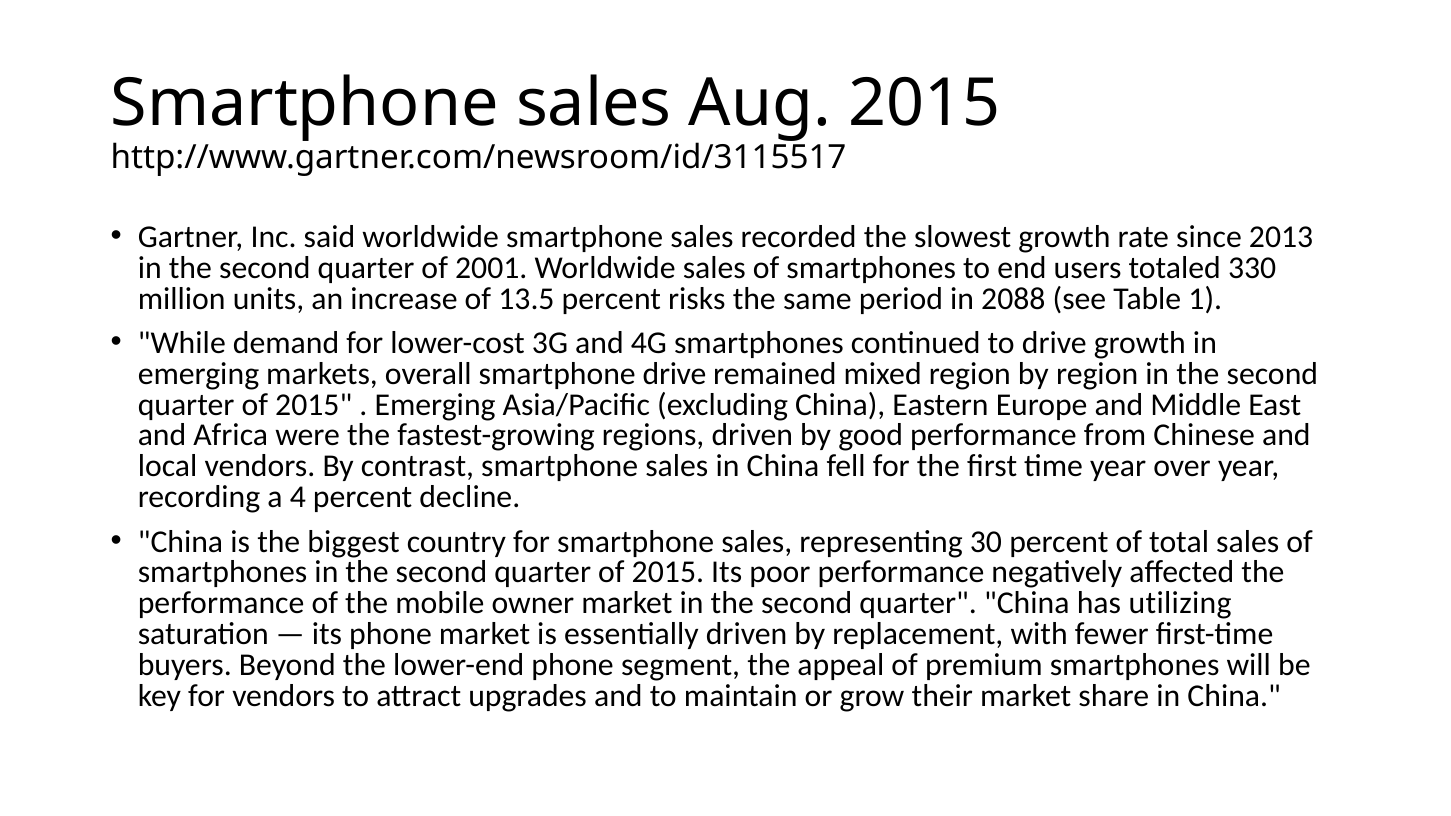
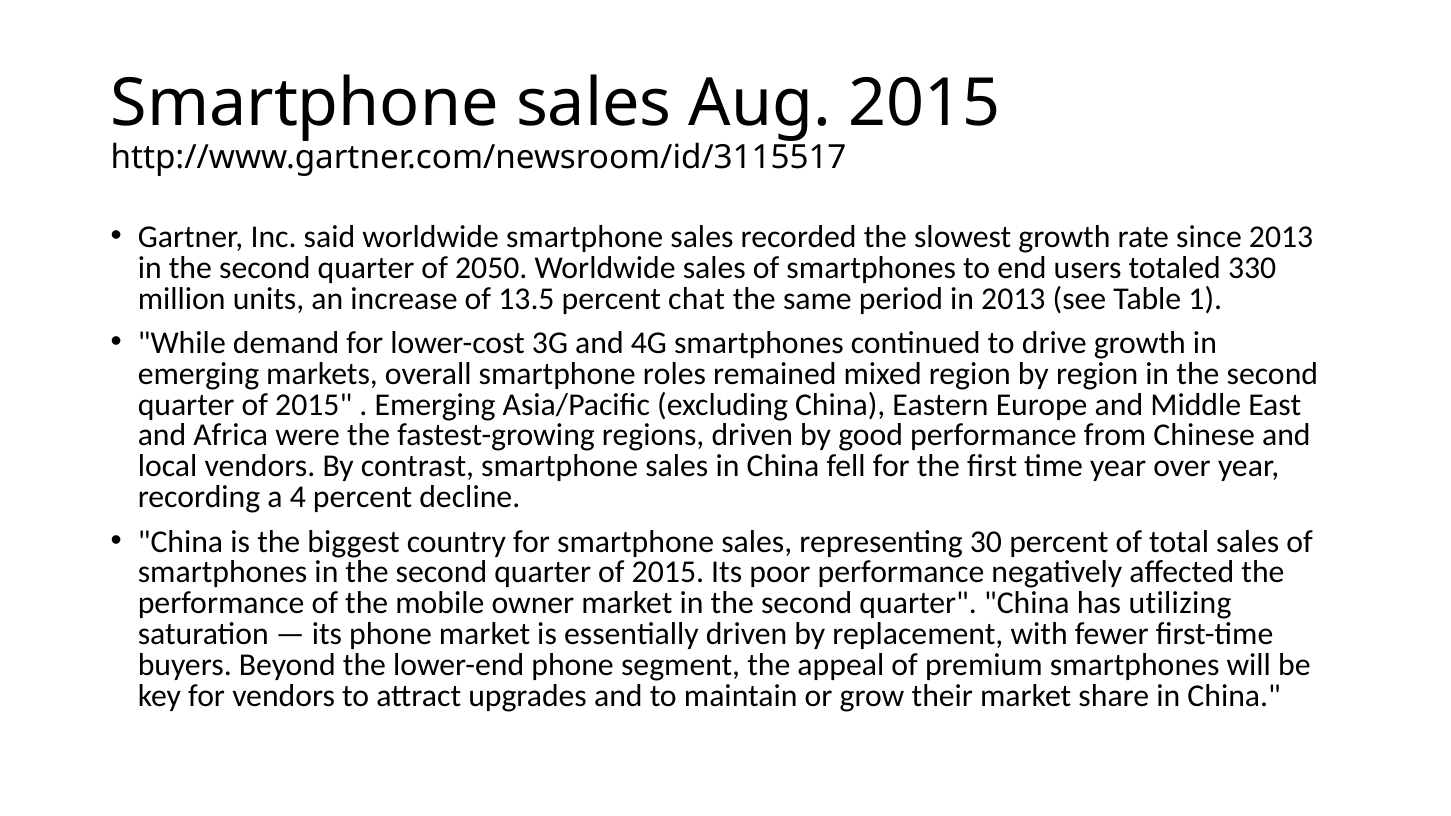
2001: 2001 -> 2050
risks: risks -> chat
in 2088: 2088 -> 2013
smartphone drive: drive -> roles
